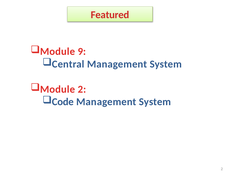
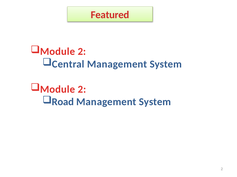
9 at (82, 52): 9 -> 2
Code: Code -> Road
